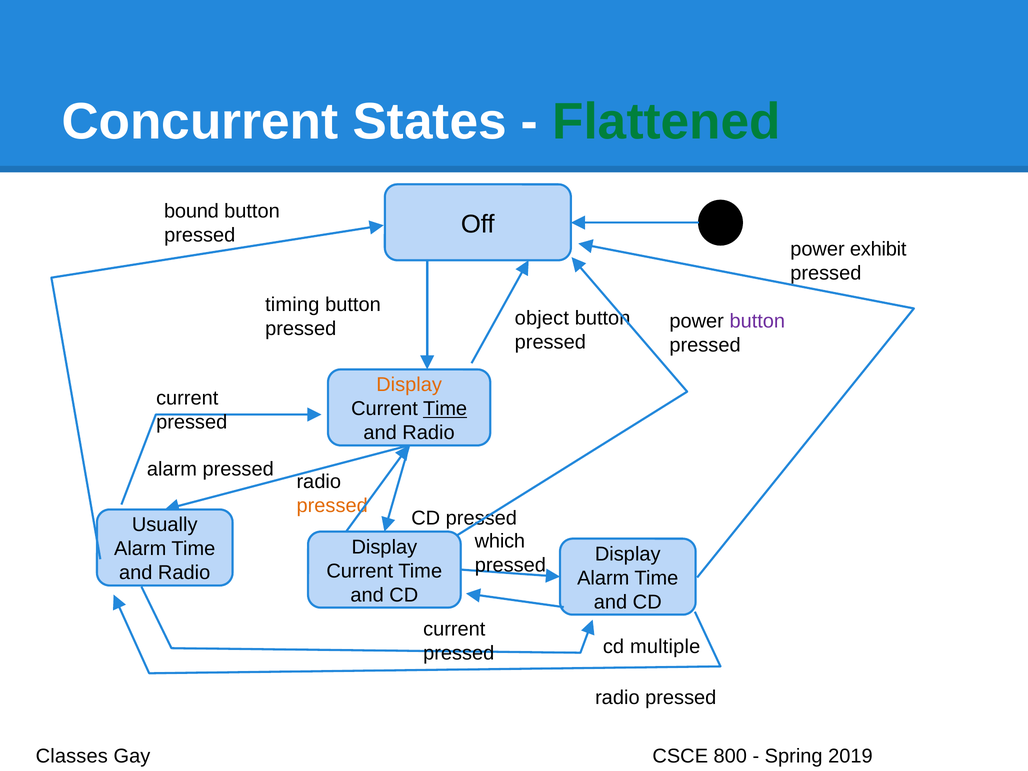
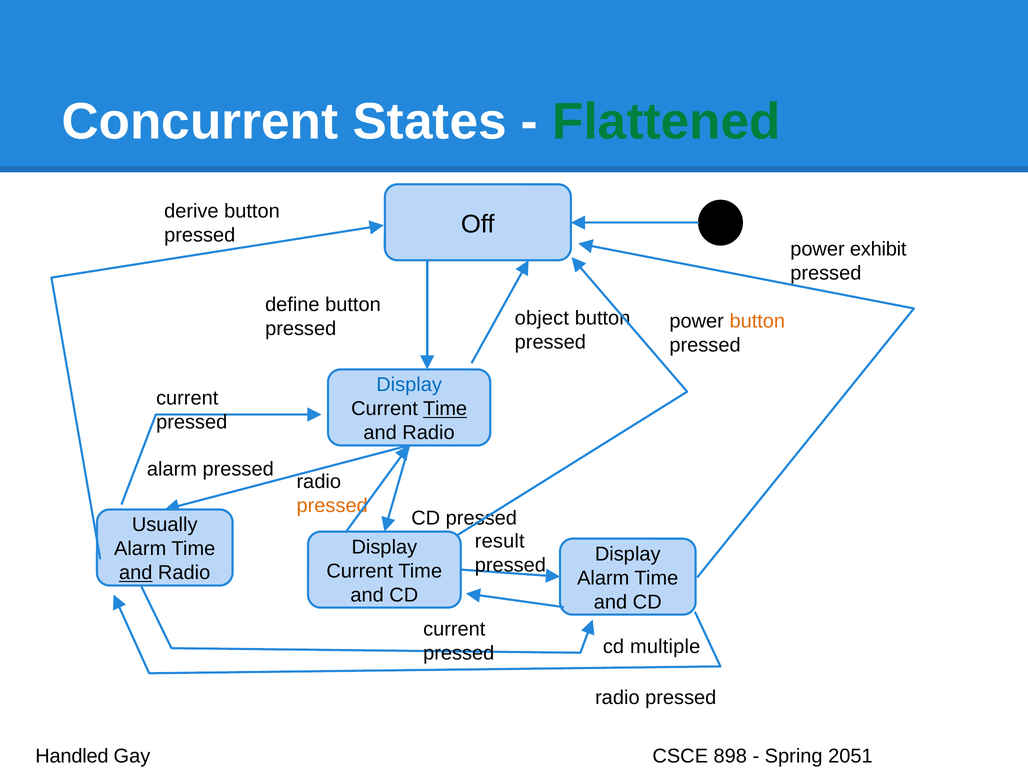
bound: bound -> derive
timing: timing -> define
button at (757, 321) colour: purple -> orange
Display at (409, 385) colour: orange -> blue
which: which -> result
and at (136, 573) underline: none -> present
Classes: Classes -> Handled
800: 800 -> 898
2019: 2019 -> 2051
